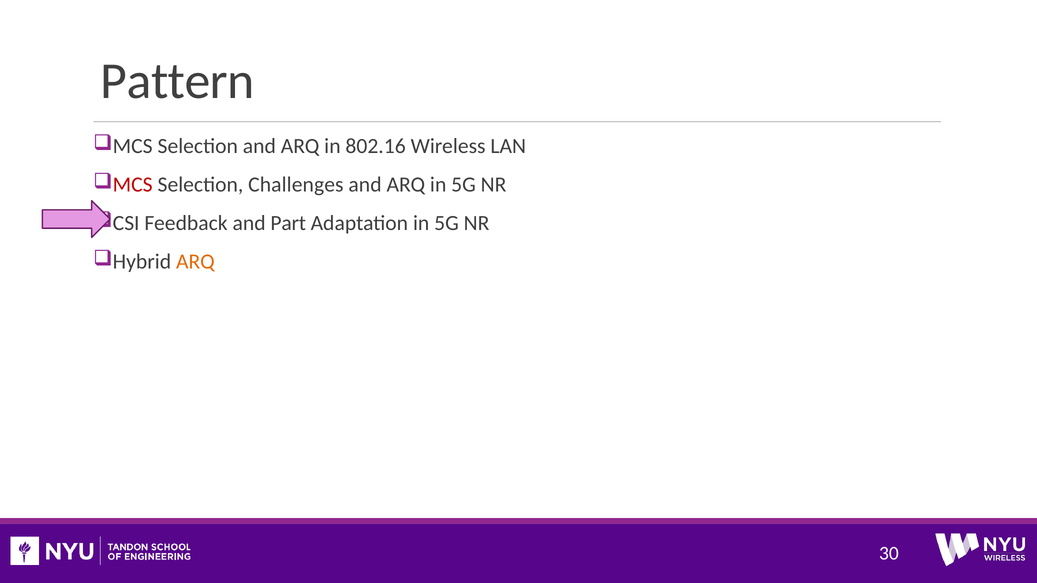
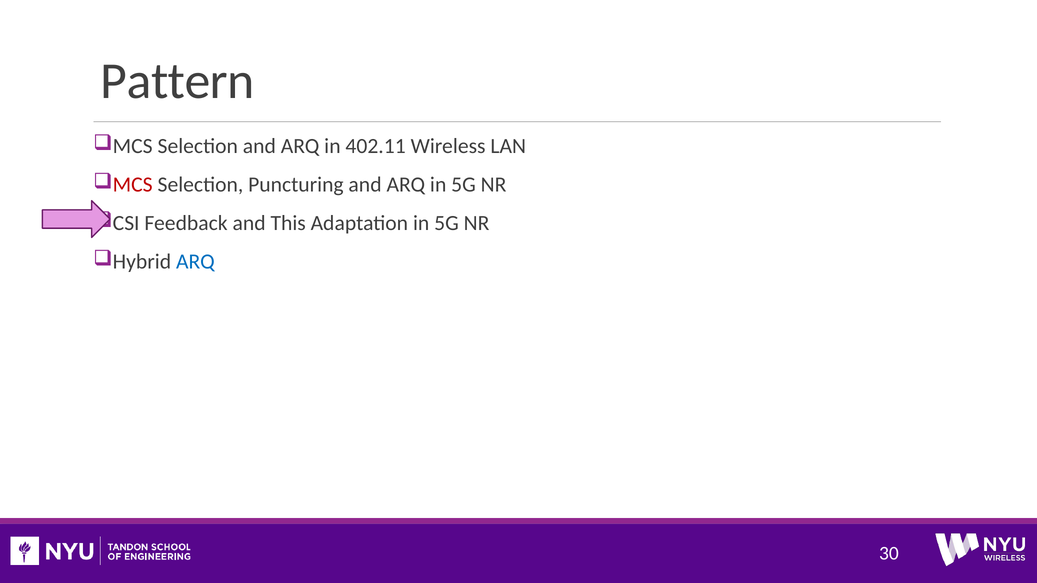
802.16: 802.16 -> 402.11
Challenges: Challenges -> Puncturing
Part: Part -> This
ARQ at (195, 262) colour: orange -> blue
